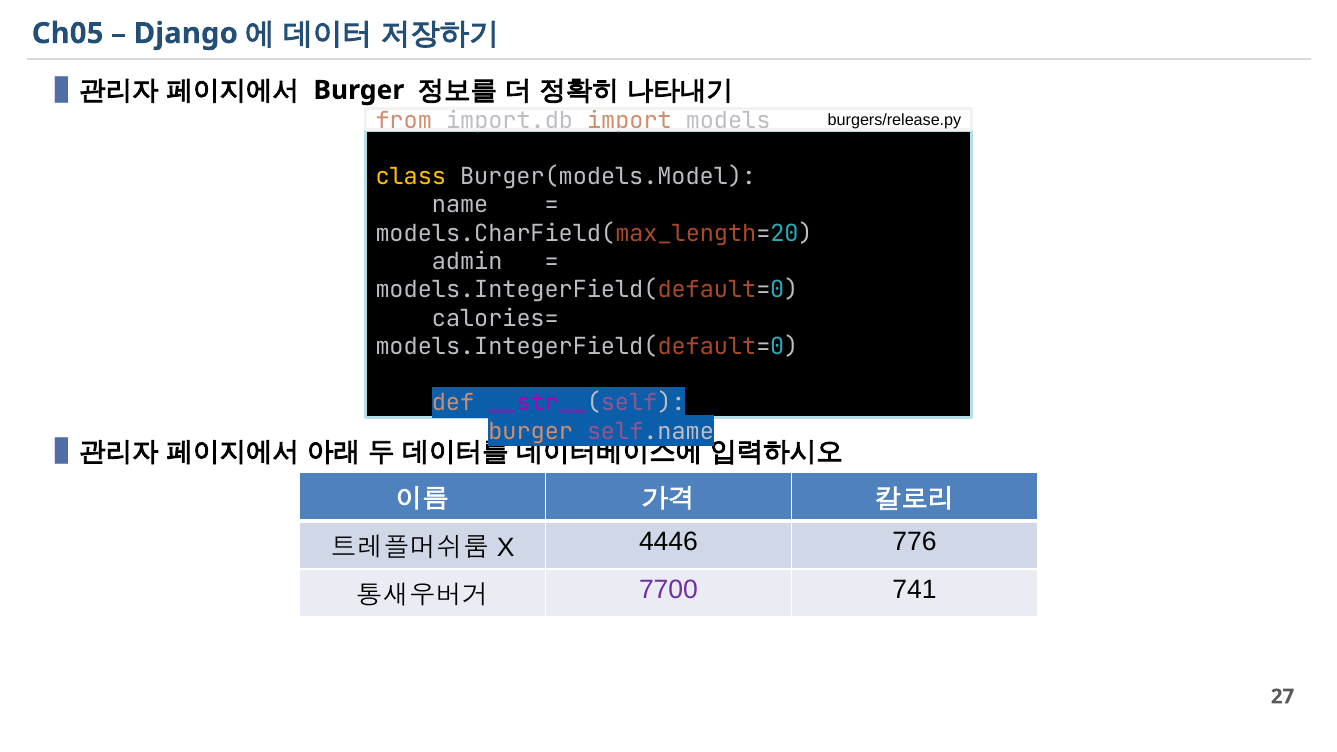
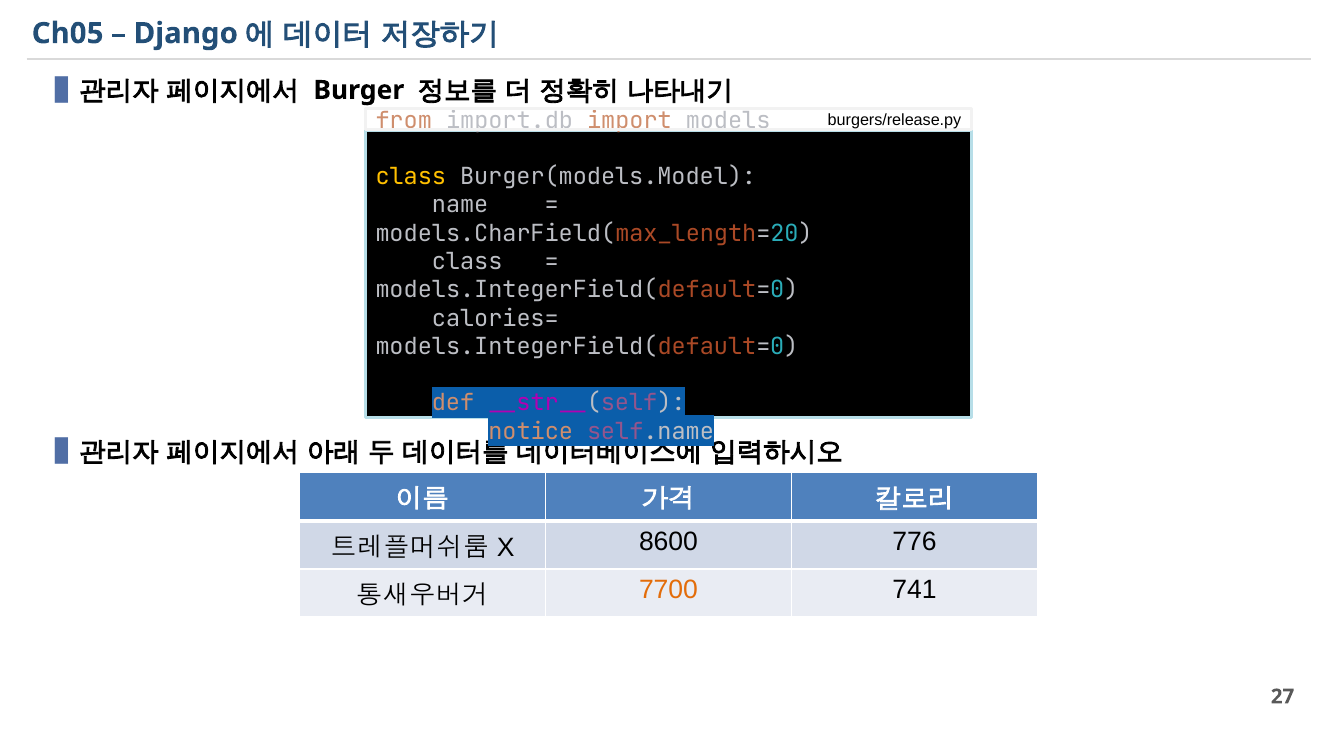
admin at (467, 262): admin -> class
burger at (531, 431): burger -> notice
4446: 4446 -> 8600
7700 colour: purple -> orange
